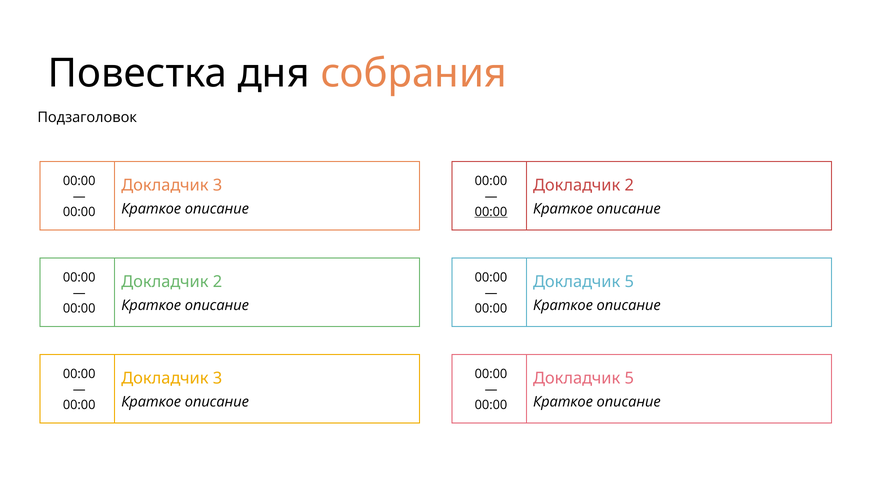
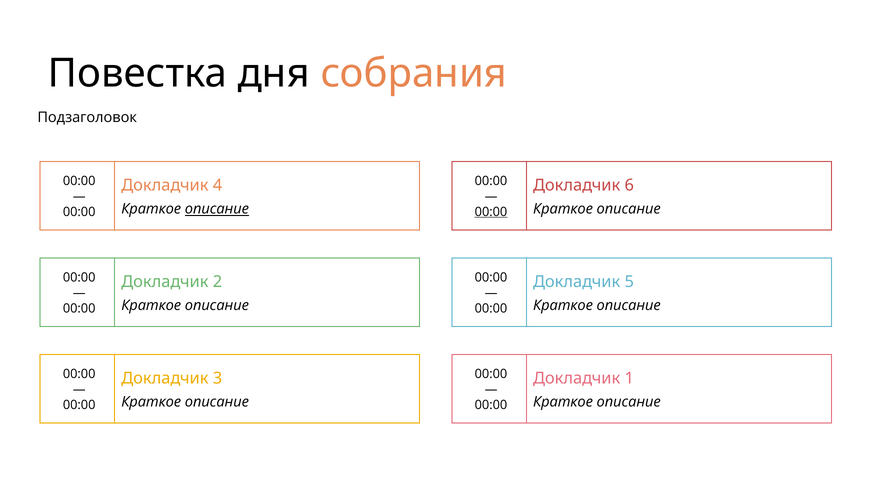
3 at (217, 185): 3 -> 4
2 at (629, 185): 2 -> 6
описание at (217, 209) underline: none -> present
5 at (629, 378): 5 -> 1
